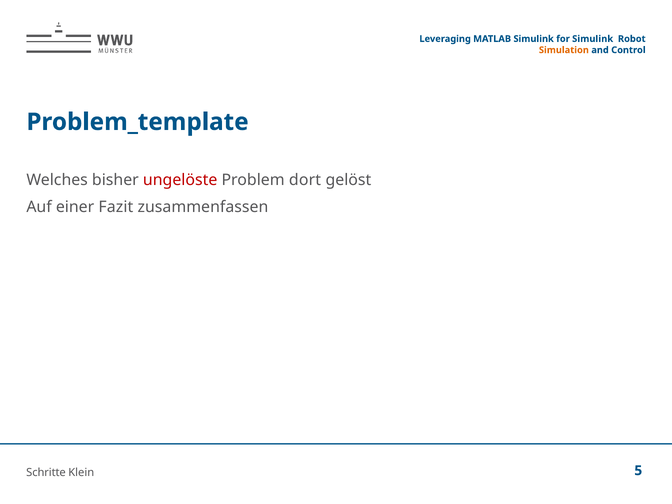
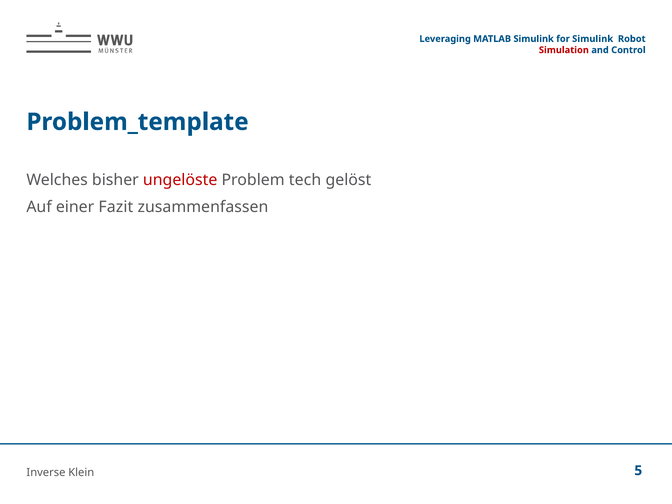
Simulation colour: orange -> red
dort: dort -> tech
Schritte: Schritte -> Inverse
